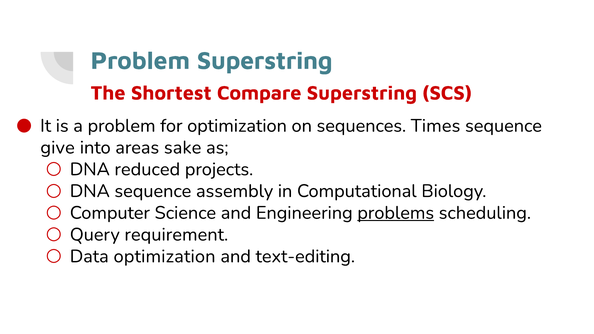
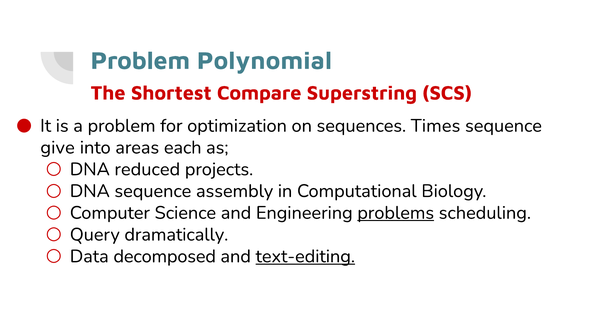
Problem Superstring: Superstring -> Polynomial
sake: sake -> each
requirement: requirement -> dramatically
Data optimization: optimization -> decomposed
text-editing underline: none -> present
